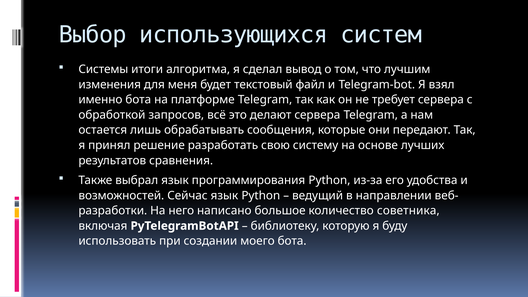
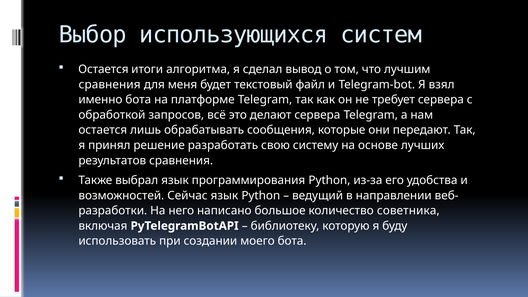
Системы at (103, 69): Системы -> Остается
изменения at (110, 85): изменения -> сравнения
